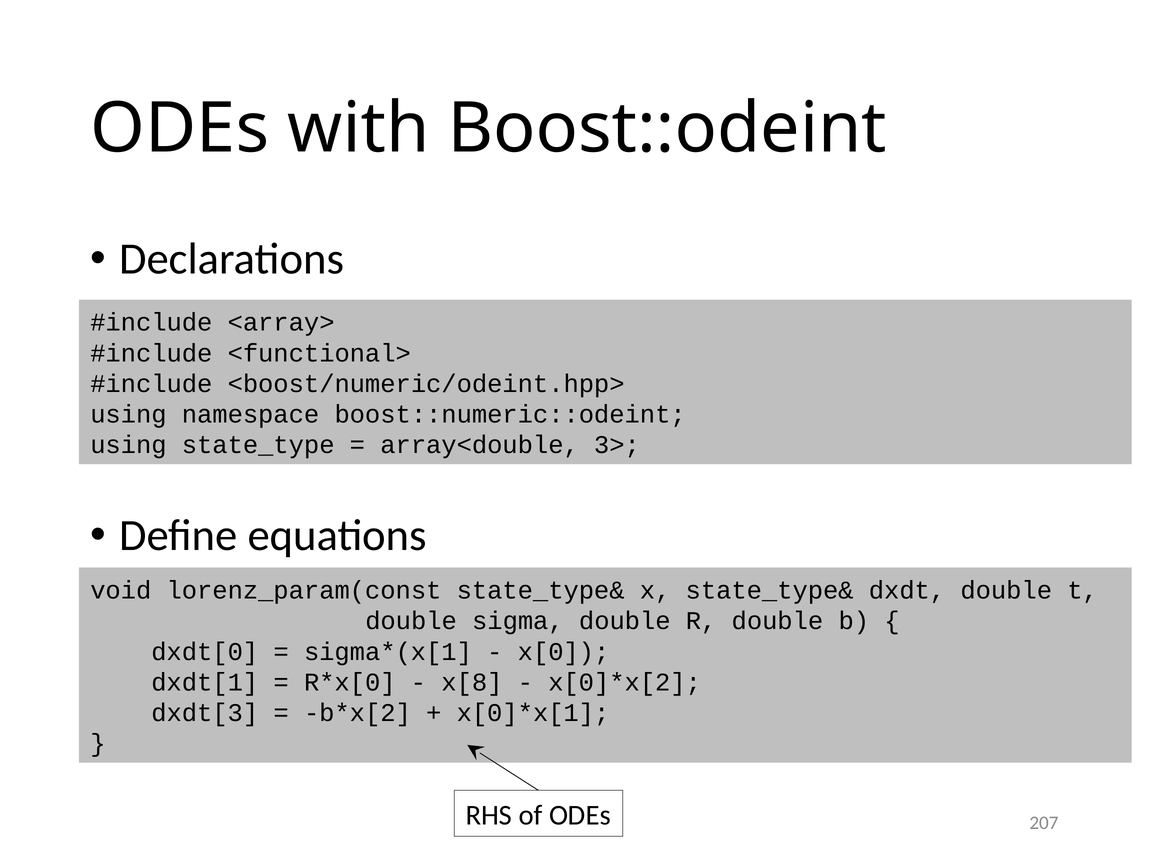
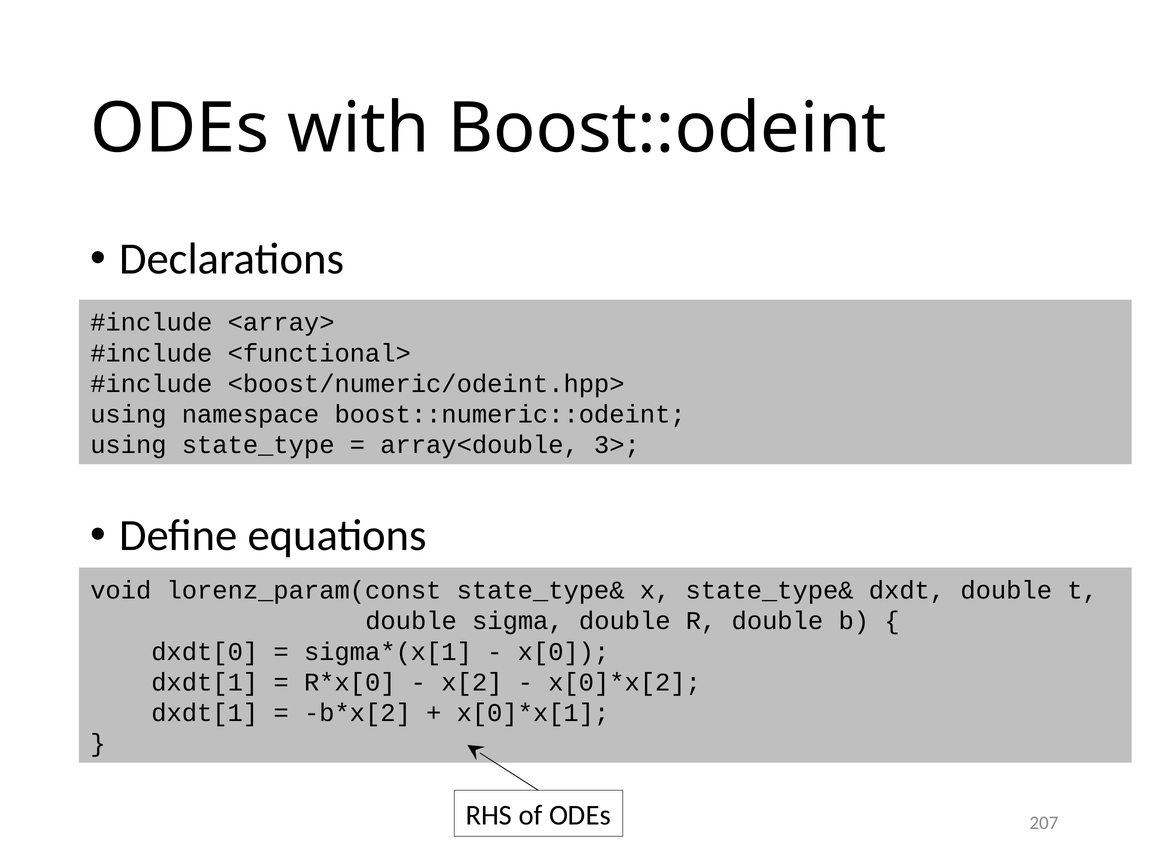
x[8: x[8 -> x[2
dxdt[3 at (205, 713): dxdt[3 -> dxdt[1
